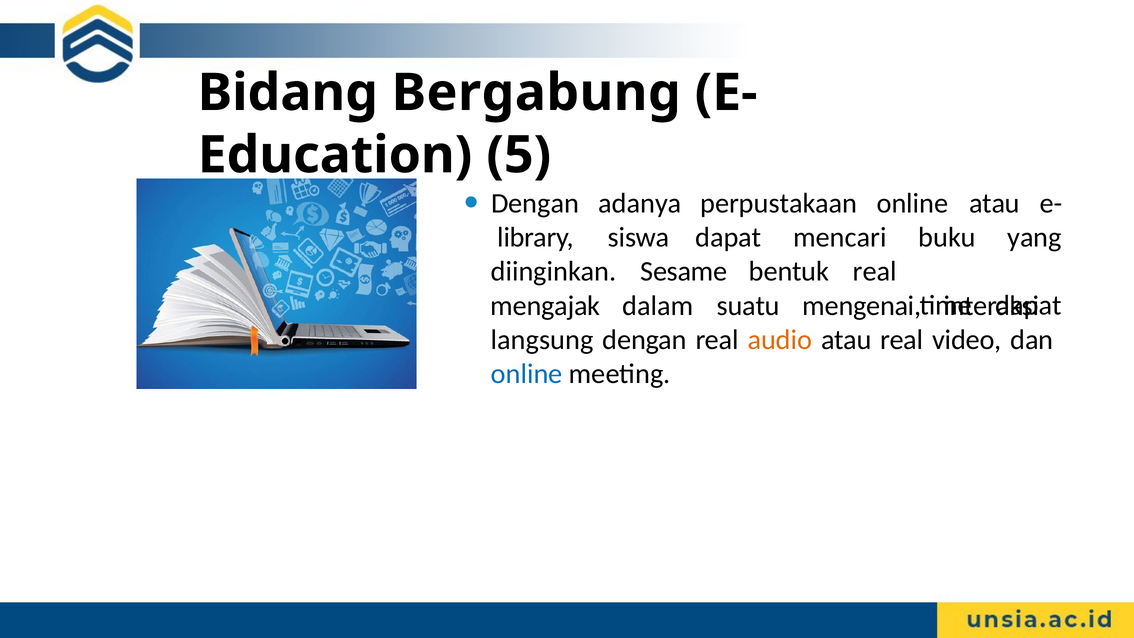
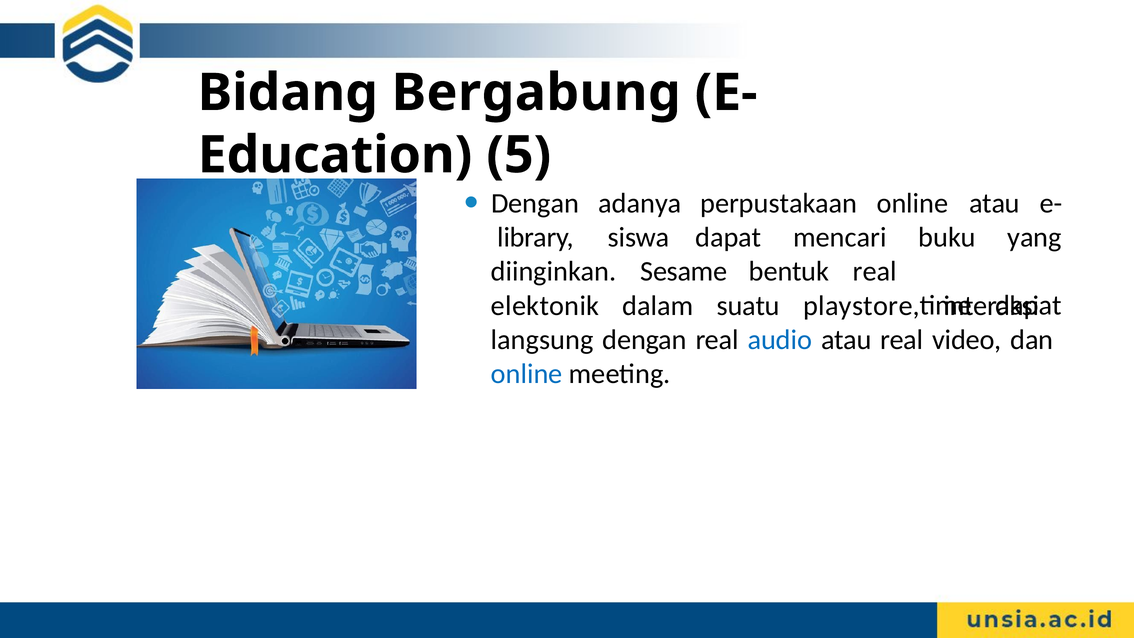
mengajak: mengajak -> elektonik
mengenai: mengenai -> playstore
audio colour: orange -> blue
